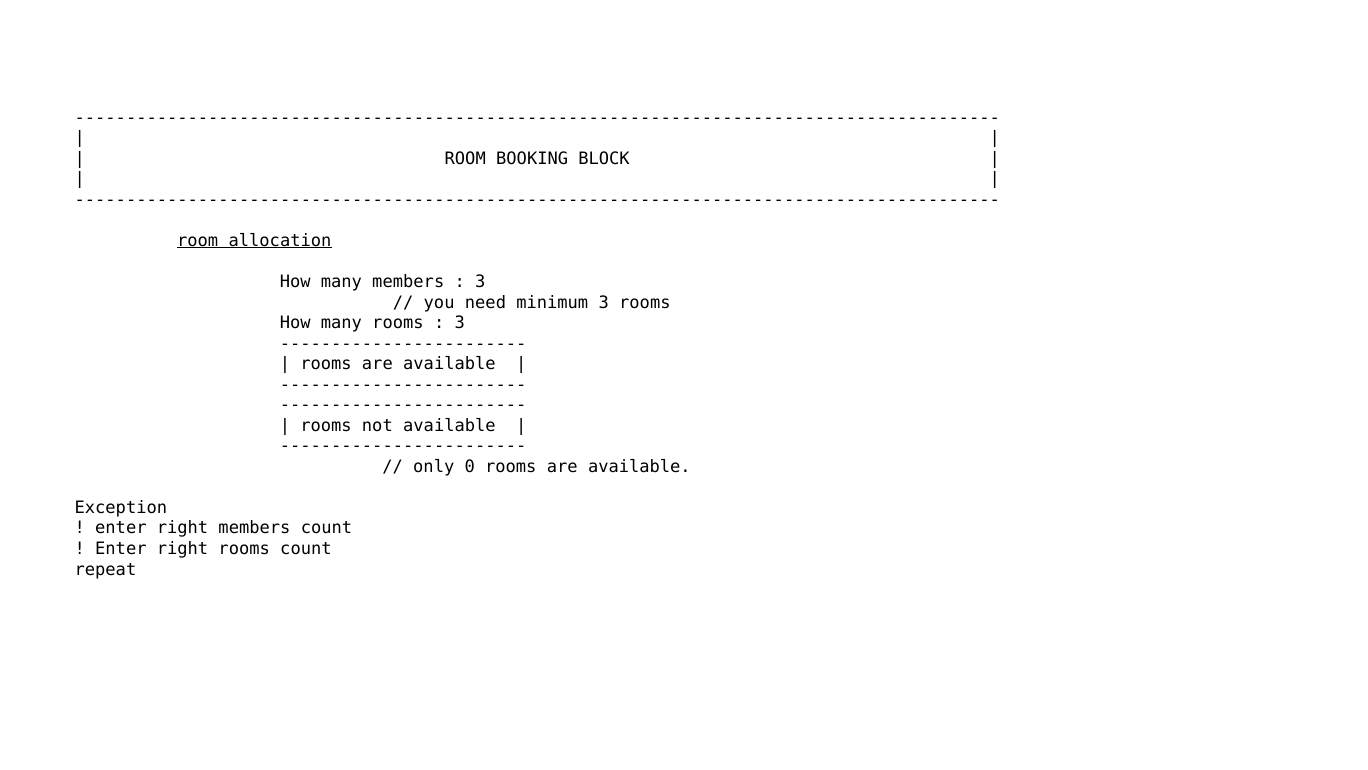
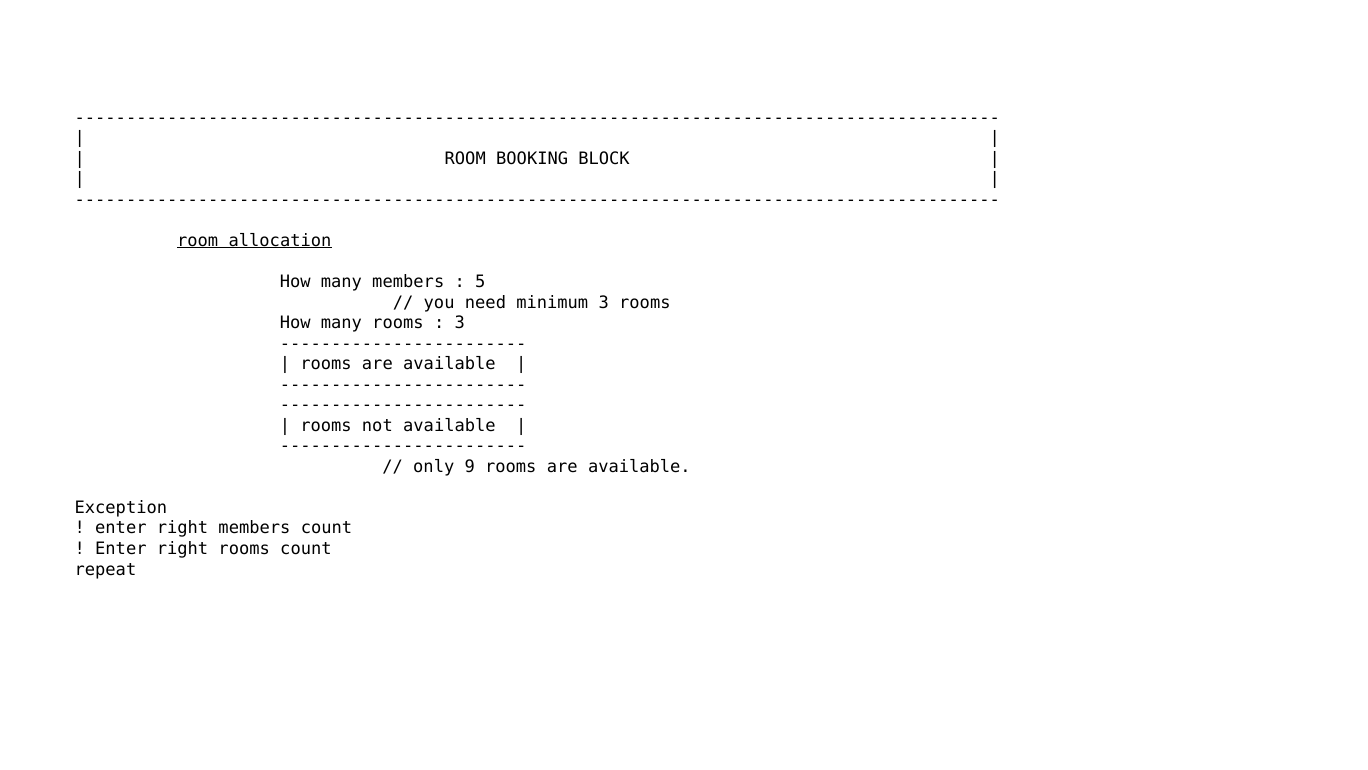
3 at (480, 282): 3 -> 5
0: 0 -> 9
